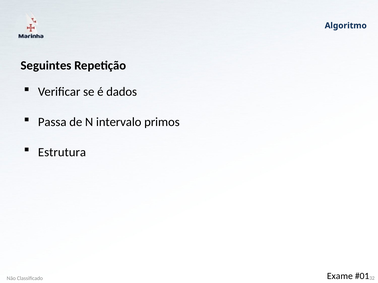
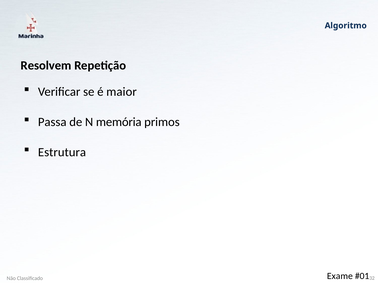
Seguintes: Seguintes -> Resolvem
dados: dados -> maior
intervalo: intervalo -> memória
